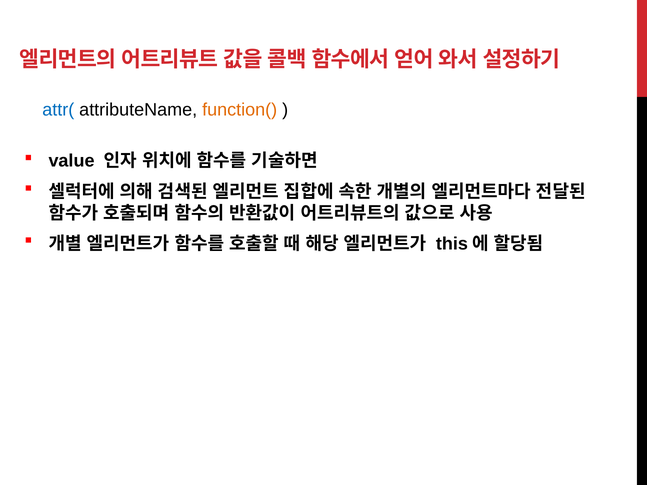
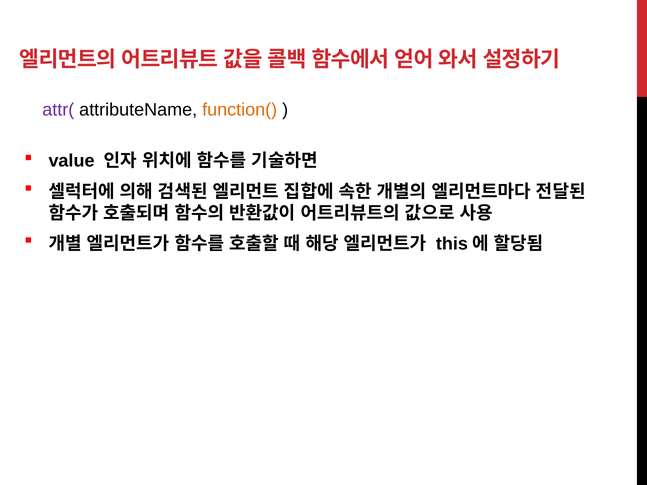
attr( colour: blue -> purple
